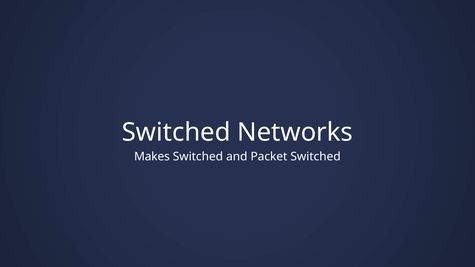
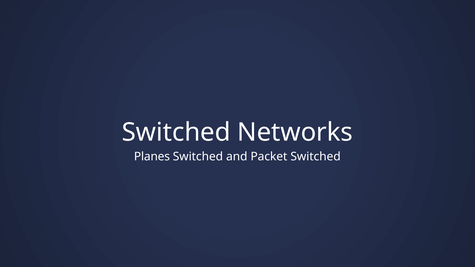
Makes: Makes -> Planes
